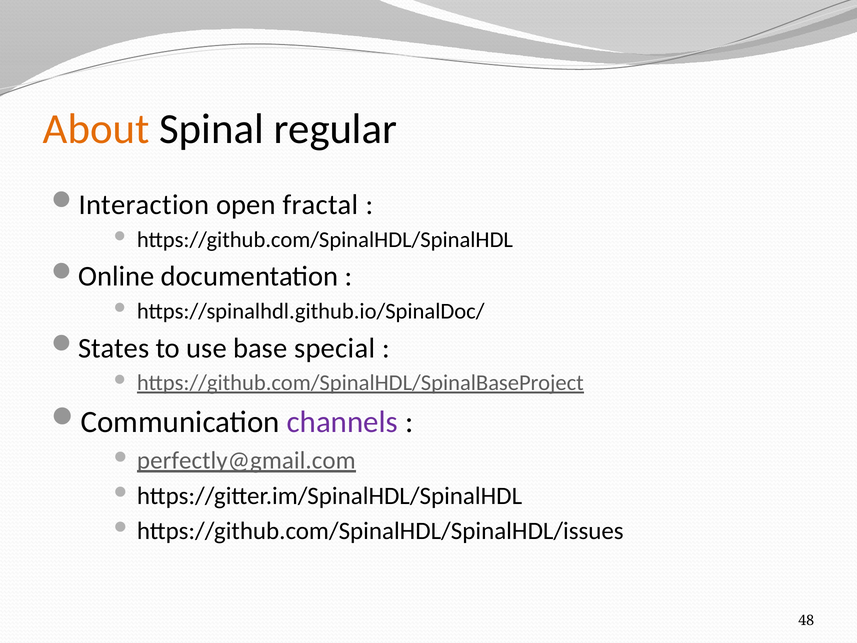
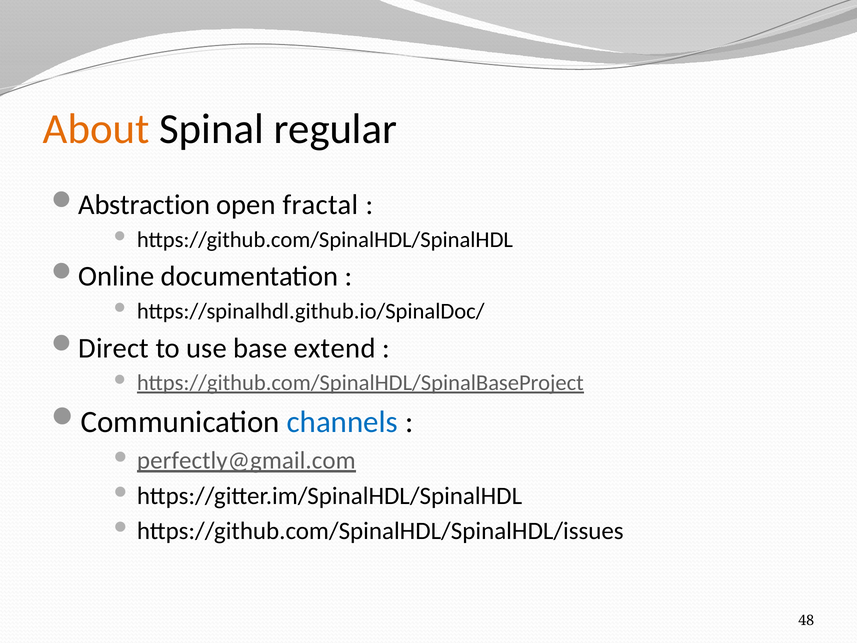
Interaction: Interaction -> Abstraction
States: States -> Direct
special: special -> extend
channels colour: purple -> blue
